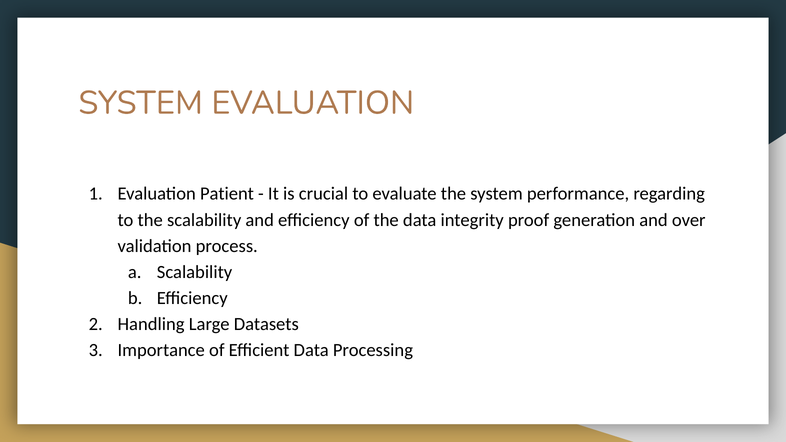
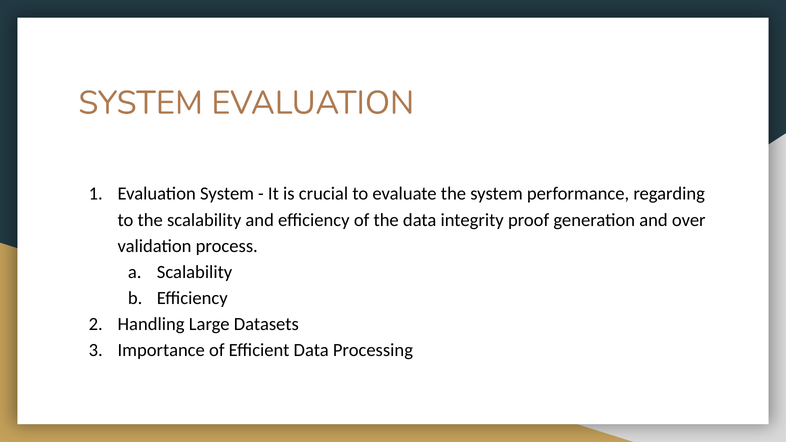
Evaluation Patient: Patient -> System
